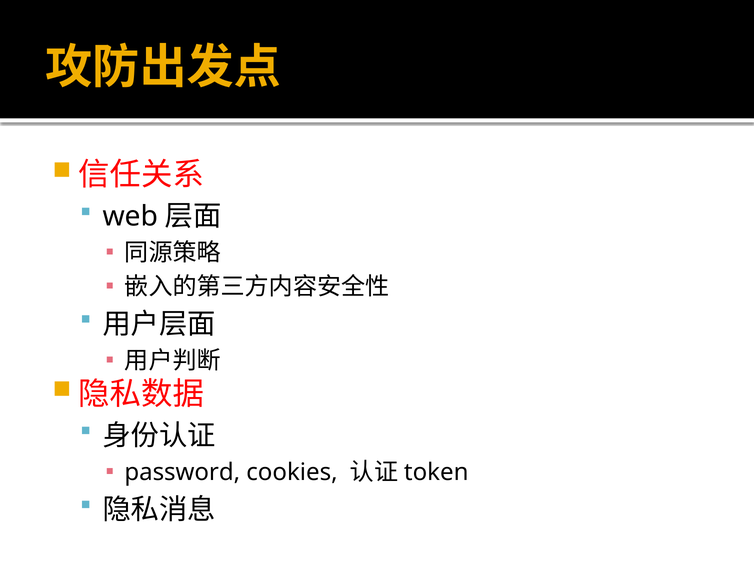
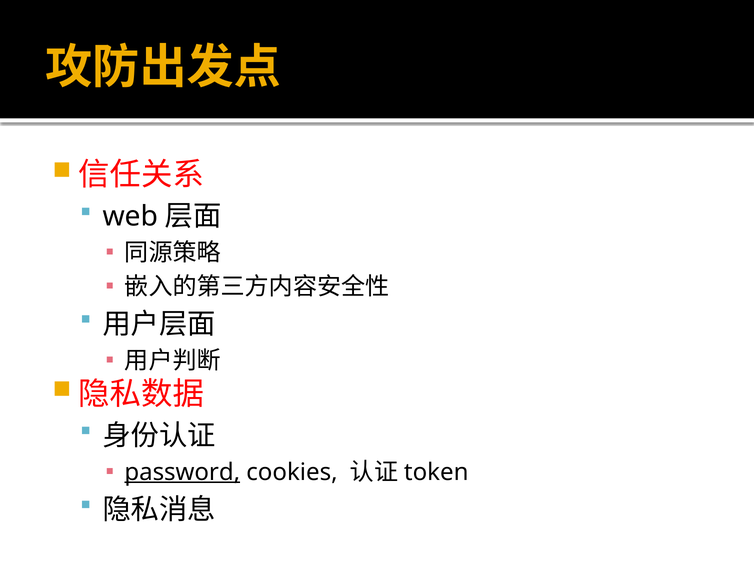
password underline: none -> present
